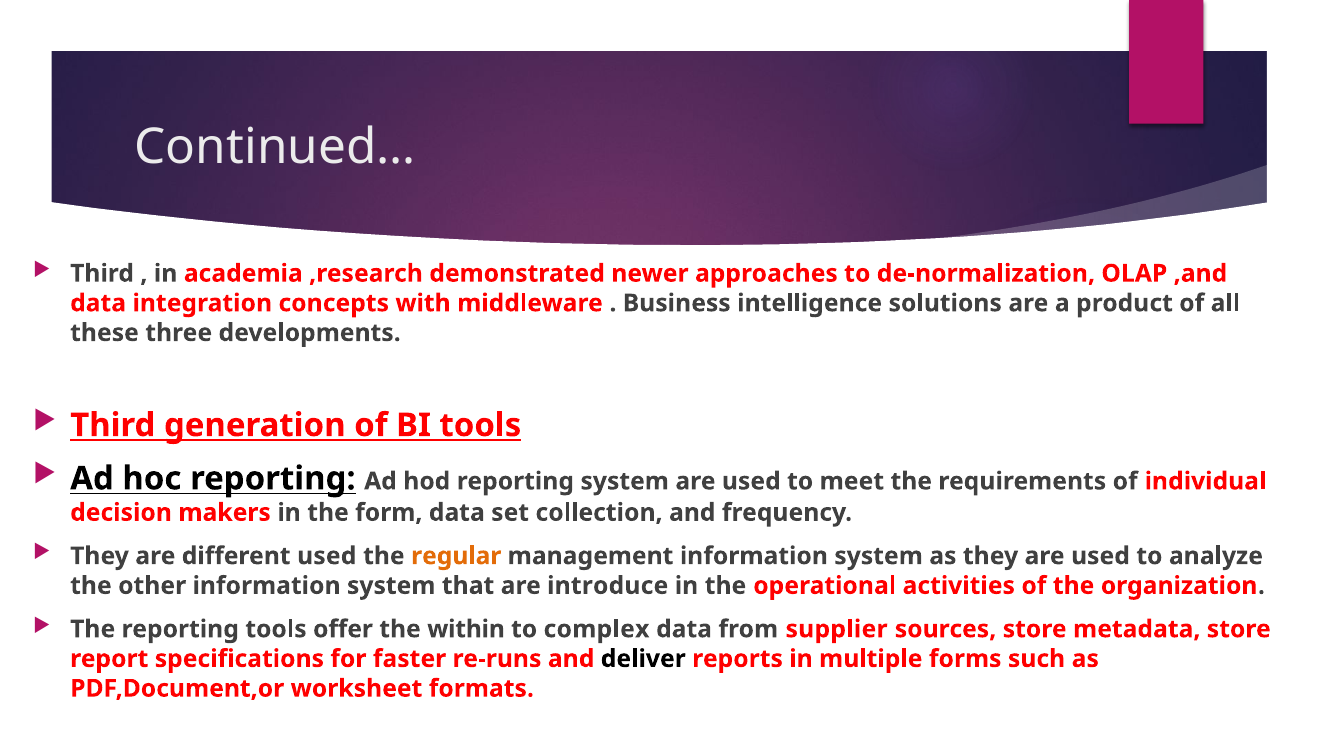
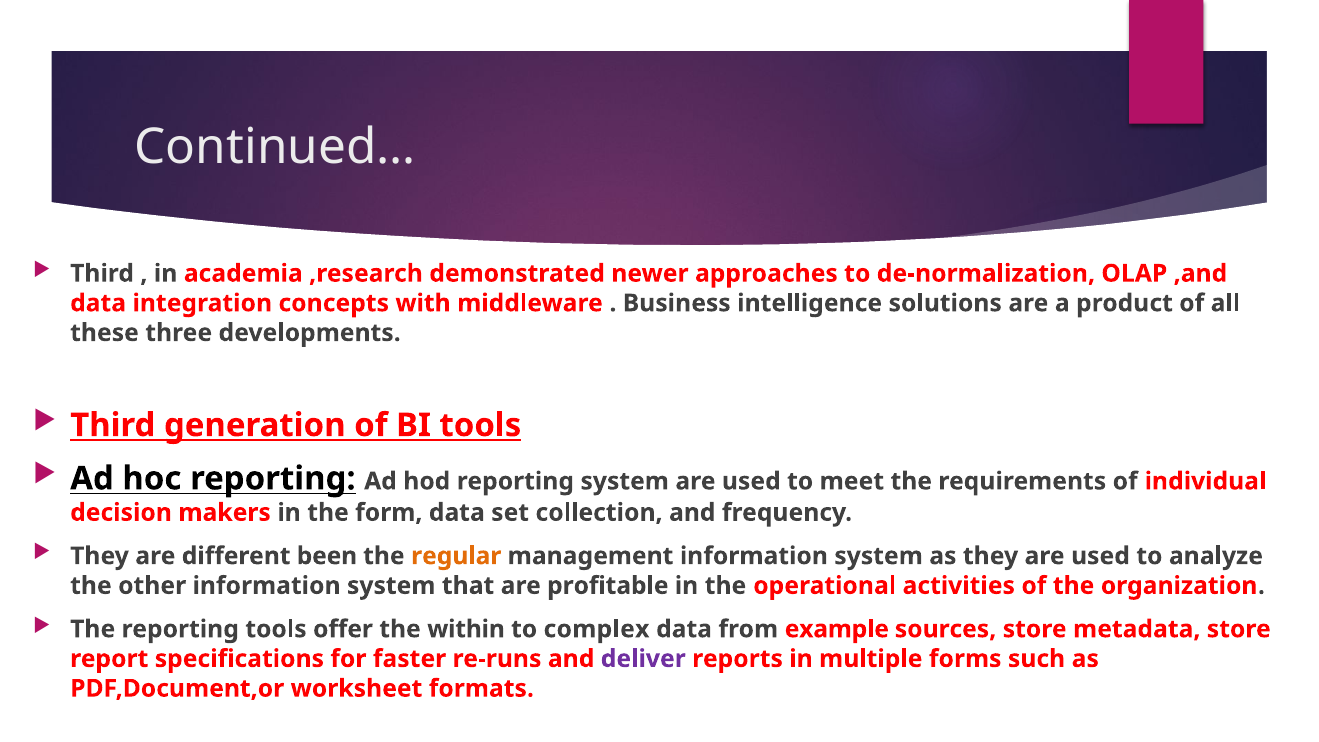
different used: used -> been
introduce: introduce -> profitable
supplier: supplier -> example
deliver colour: black -> purple
